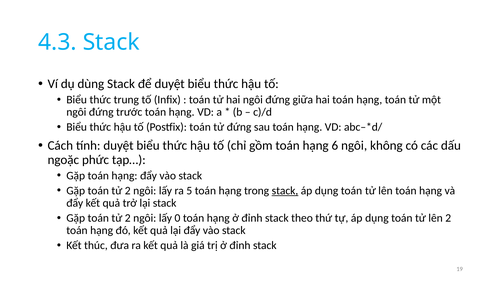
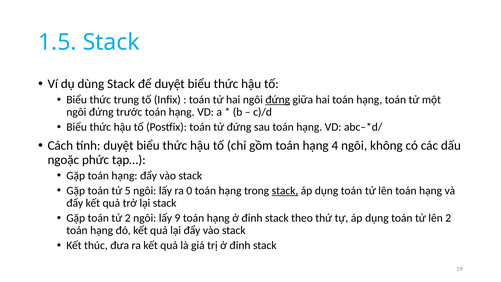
4.3: 4.3 -> 1.5
đứng at (278, 100) underline: none -> present
6: 6 -> 4
2 at (128, 190): 2 -> 5
5: 5 -> 0
0: 0 -> 9
